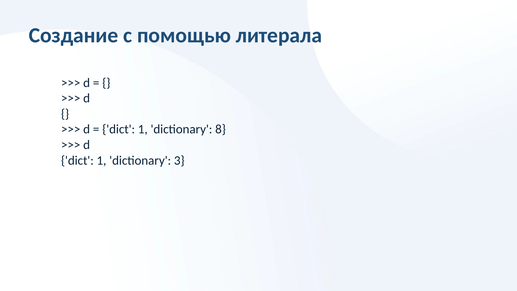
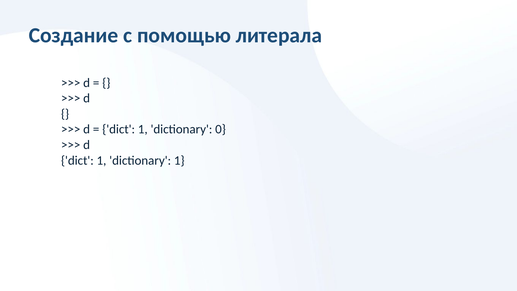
8: 8 -> 0
dictionary 3: 3 -> 1
